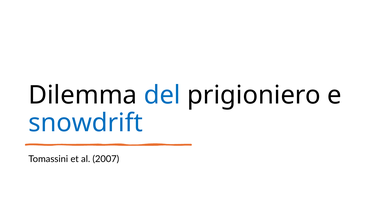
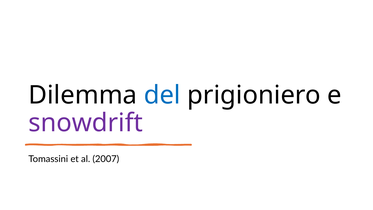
snowdrift colour: blue -> purple
